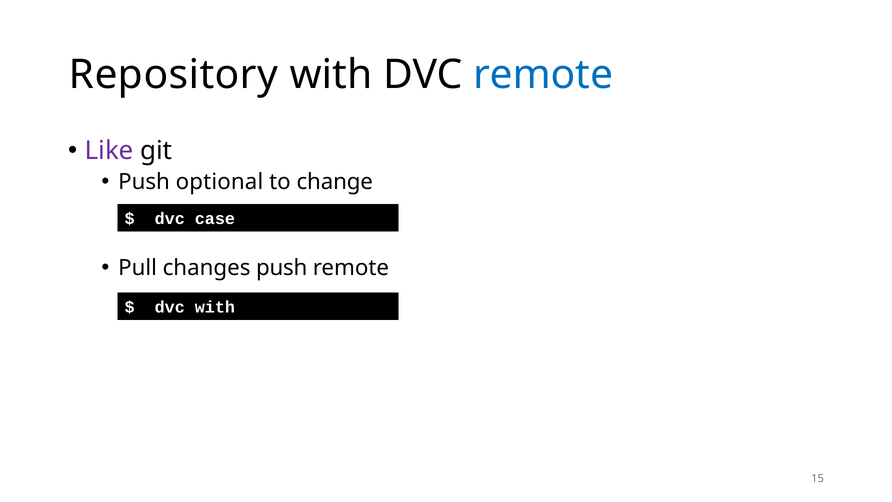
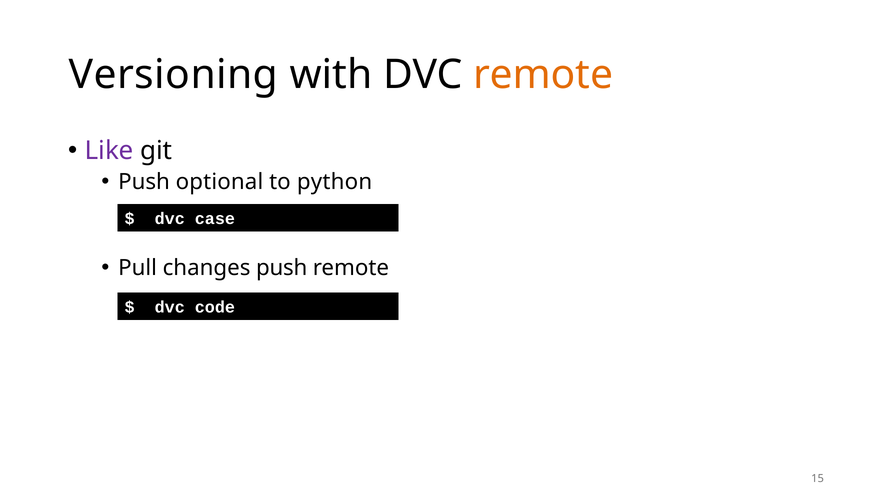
Repository: Repository -> Versioning
remote at (543, 75) colour: blue -> orange
change: change -> python
dvc with: with -> code
